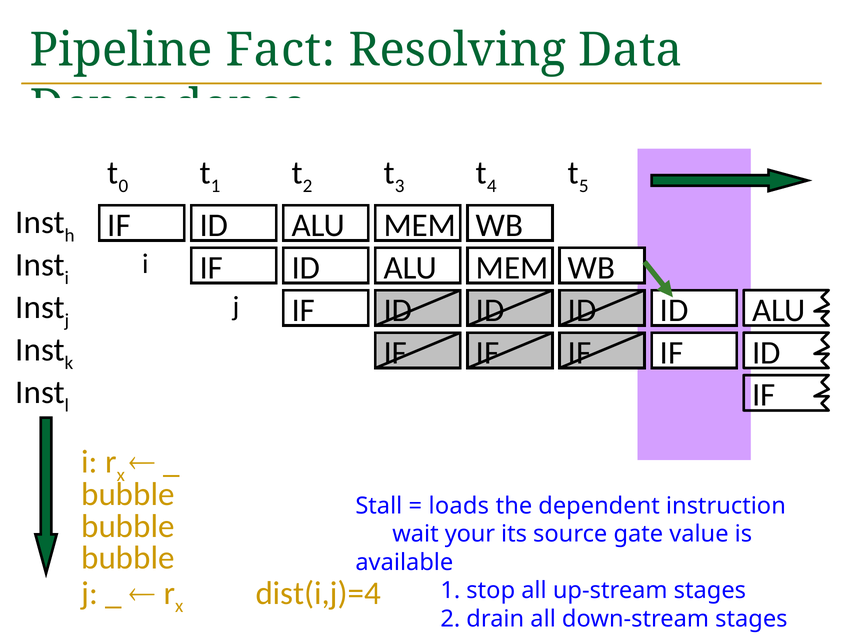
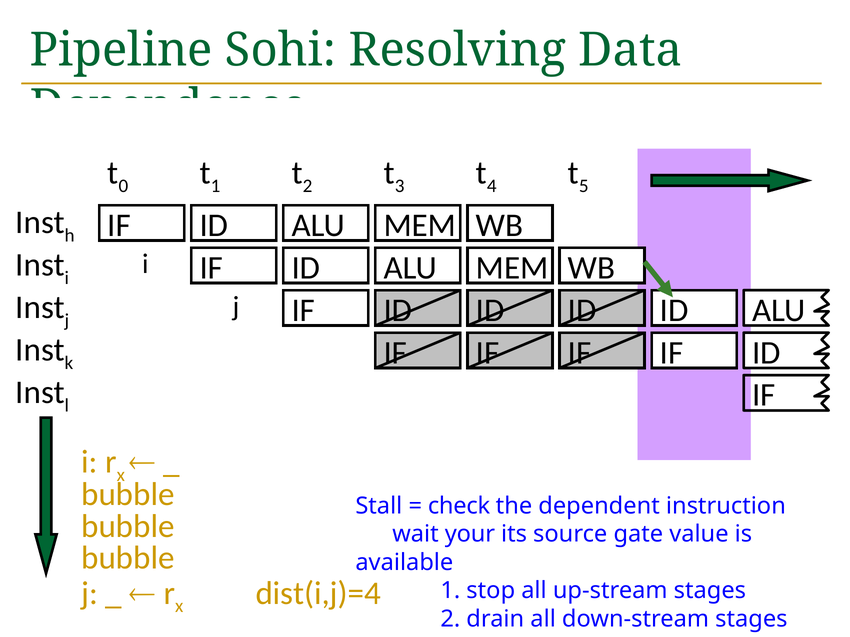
Fact: Fact -> Sohi
loads: loads -> check
